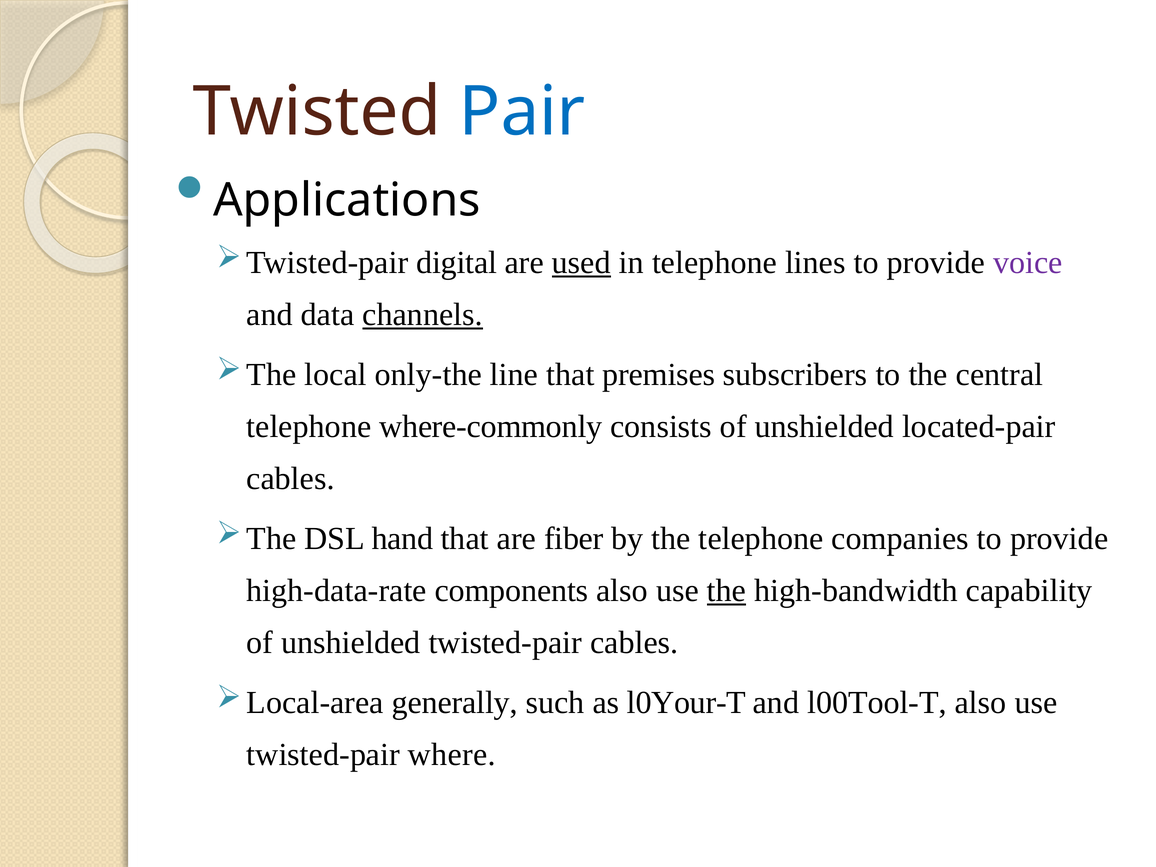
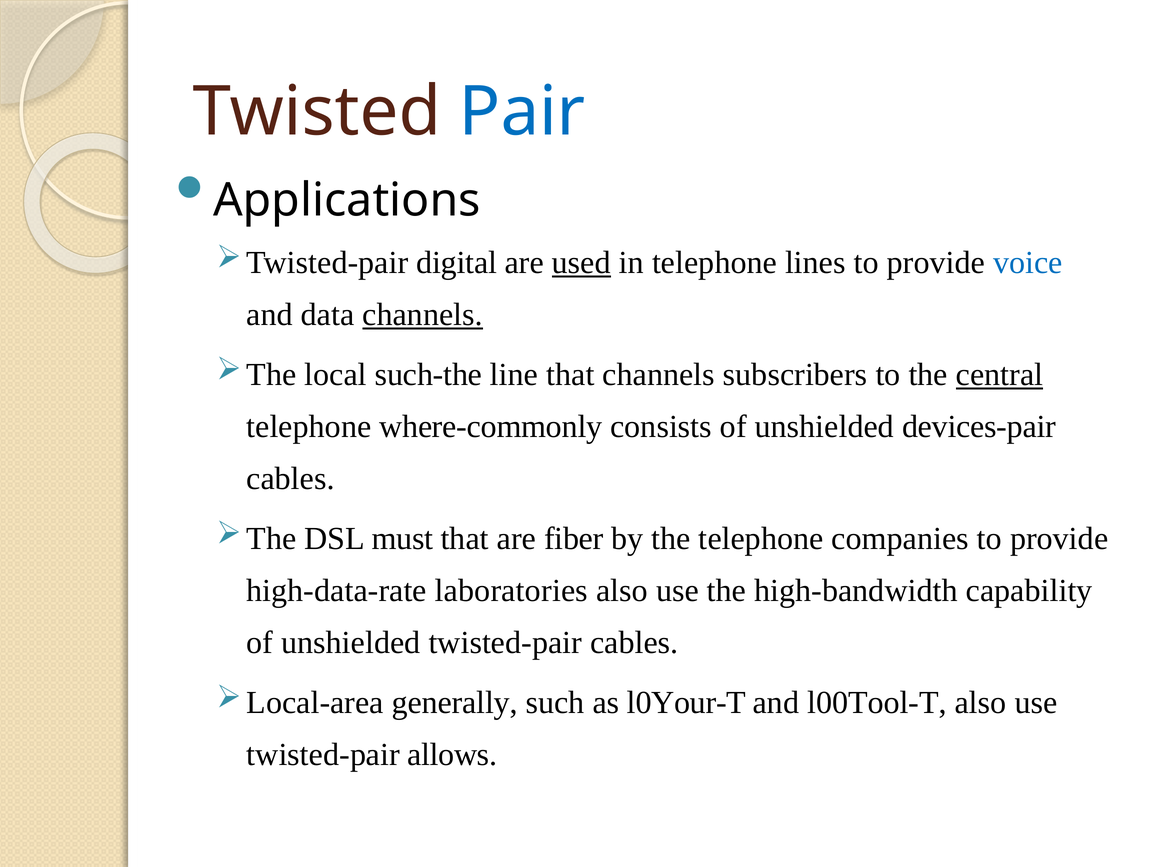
voice colour: purple -> blue
only-the: only-the -> such-the
that premises: premises -> channels
central underline: none -> present
located-pair: located-pair -> devices-pair
hand: hand -> must
components: components -> laboratories
the at (726, 591) underline: present -> none
where: where -> allows
